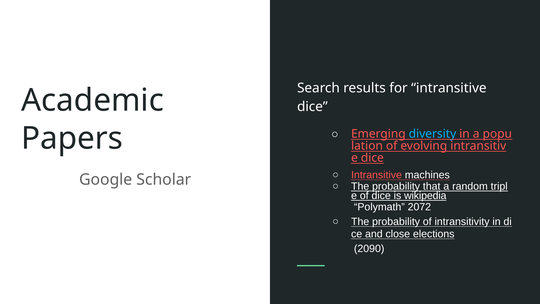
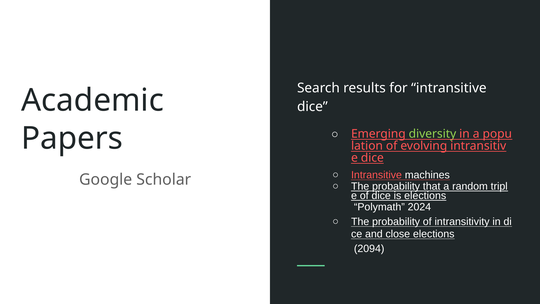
diversity colour: light blue -> light green
is wikipedia: wikipedia -> elections
2072: 2072 -> 2024
2090: 2090 -> 2094
